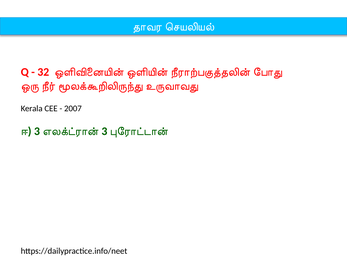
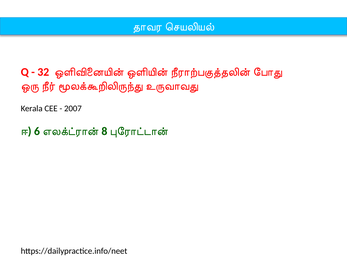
3 at (37, 131): 3 -> 6
3 at (104, 131): 3 -> 8
